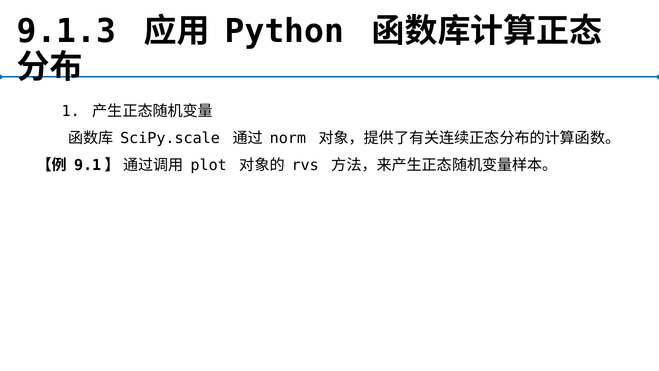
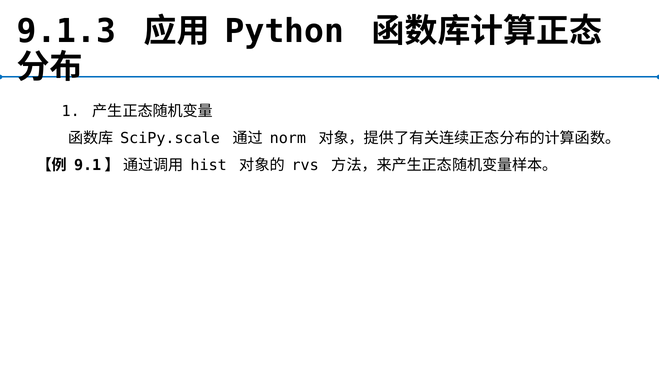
plot: plot -> hist
